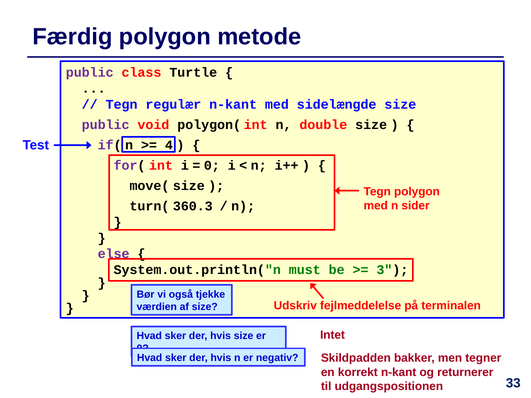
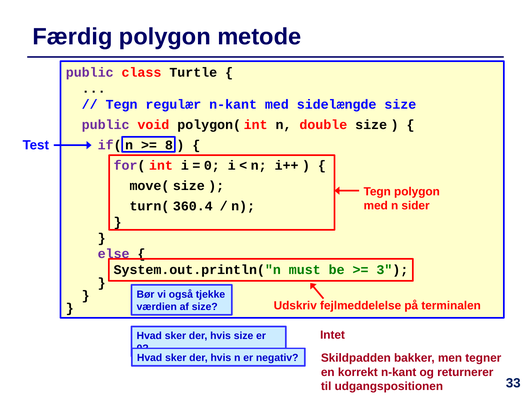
4: 4 -> 8
360.3: 360.3 -> 360.4
